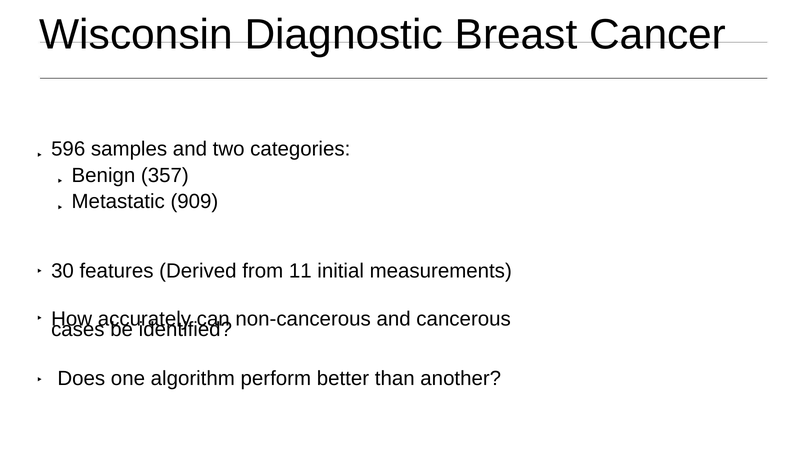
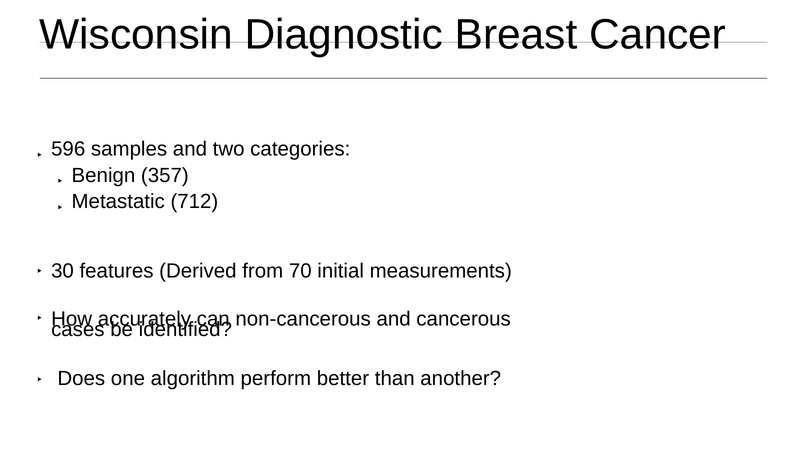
909: 909 -> 712
11: 11 -> 70
